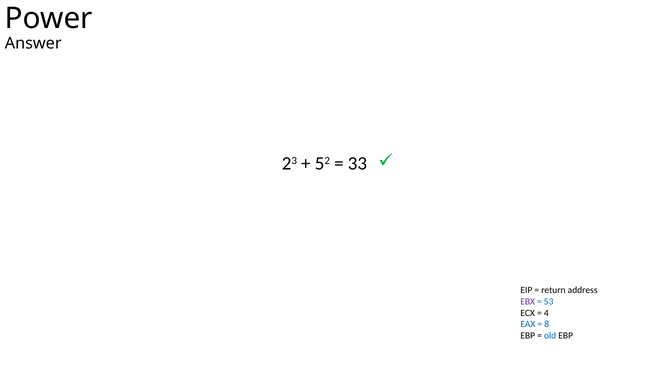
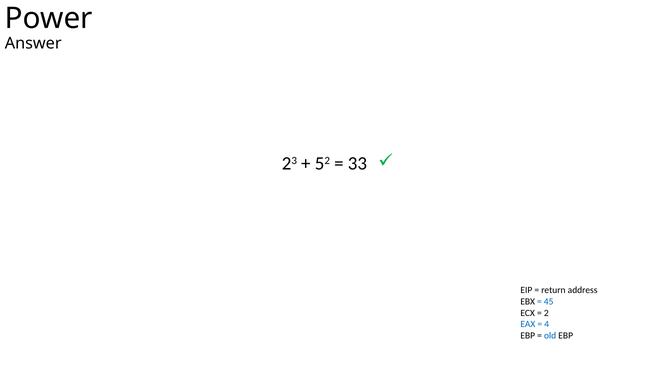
EBX colour: purple -> black
53: 53 -> 45
4: 4 -> 2
8: 8 -> 4
